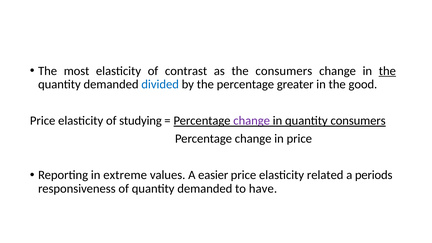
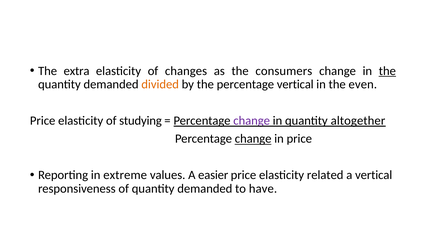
most: most -> extra
contrast: contrast -> changes
divided colour: blue -> orange
percentage greater: greater -> vertical
good: good -> even
quantity consumers: consumers -> altogether
change at (253, 139) underline: none -> present
a periods: periods -> vertical
